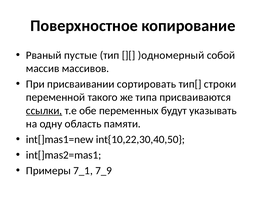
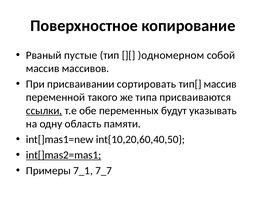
)одномерный: )одномерный -> )одномерном
тип[ строки: строки -> массив
int{10,22,30,40,50: int{10,22,30,40,50 -> int{10,20,60,40,50
int[]mas2=mas1 underline: none -> present
7_9: 7_9 -> 7_7
